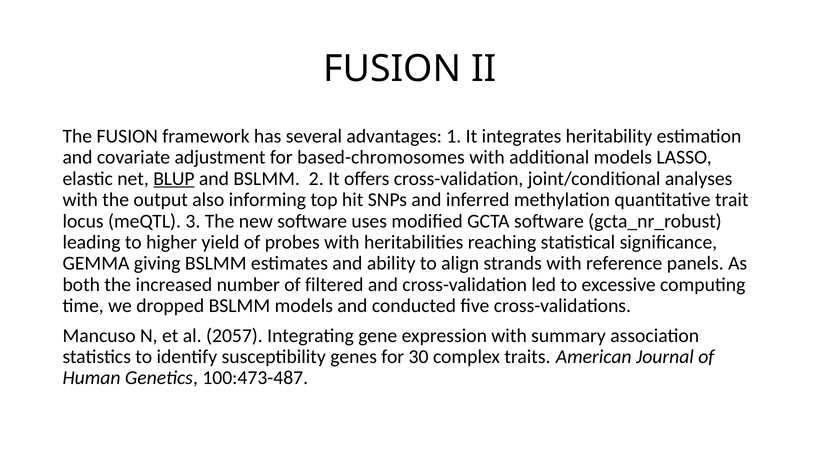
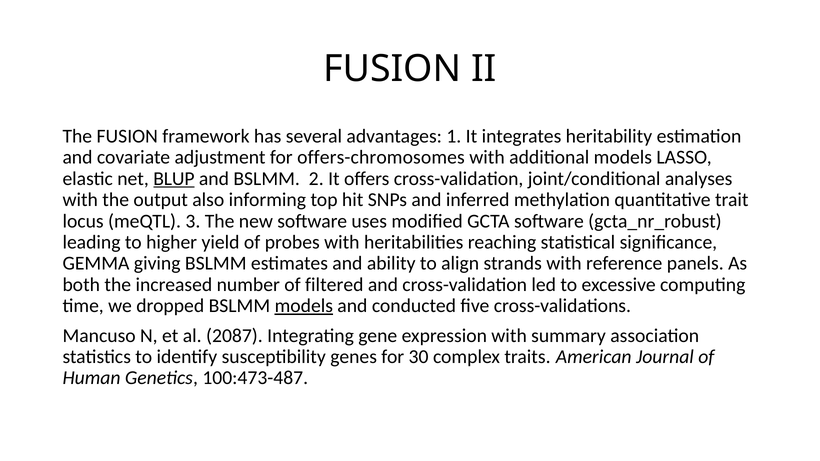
based-chromosomes: based-chromosomes -> offers-chromosomes
models at (304, 306) underline: none -> present
2057: 2057 -> 2087
